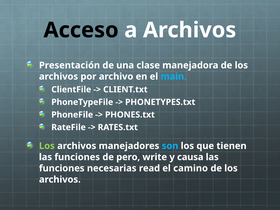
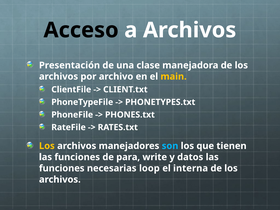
main colour: light blue -> yellow
Los at (47, 146) colour: light green -> yellow
pero: pero -> para
causa: causa -> datos
read: read -> loop
camino: camino -> interna
